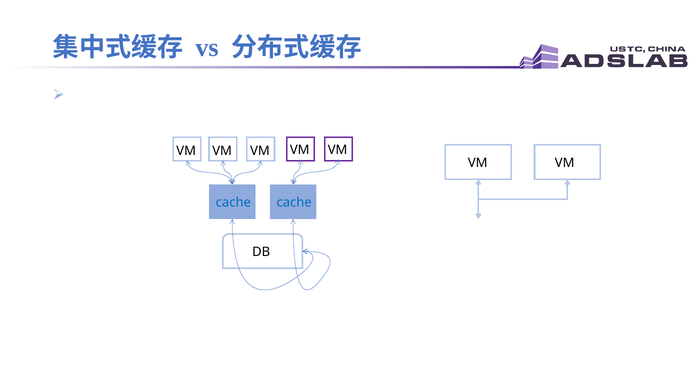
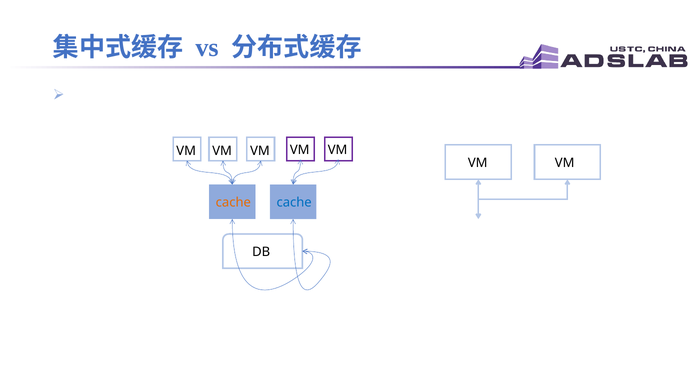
cache at (233, 203) colour: blue -> orange
